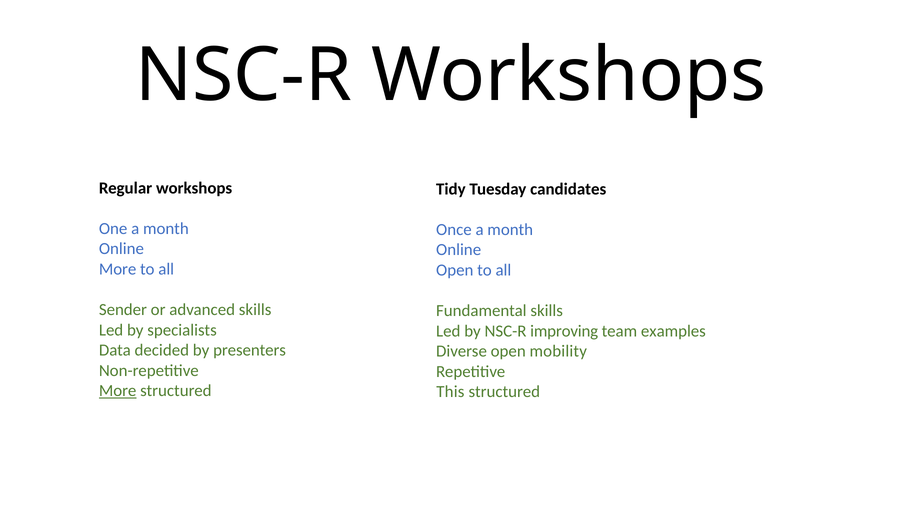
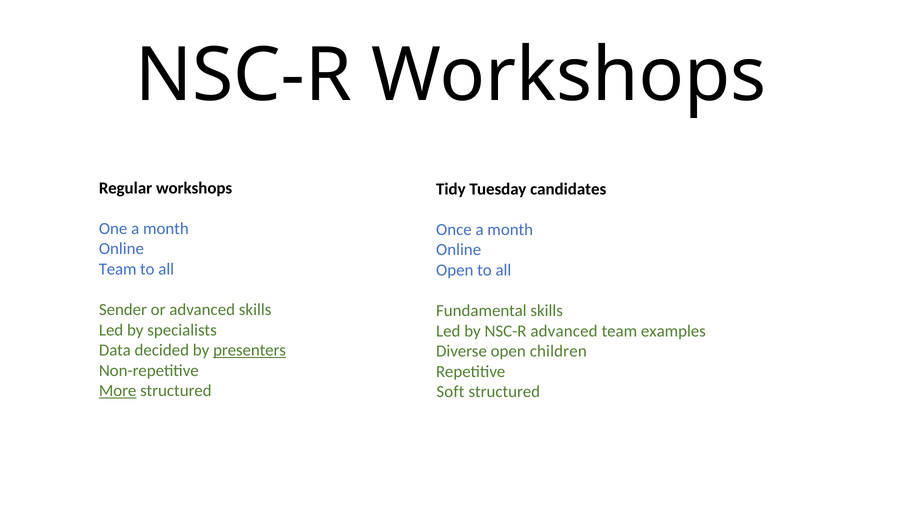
More at (118, 269): More -> Team
NSC-R improving: improving -> advanced
presenters underline: none -> present
mobility: mobility -> children
This: This -> Soft
